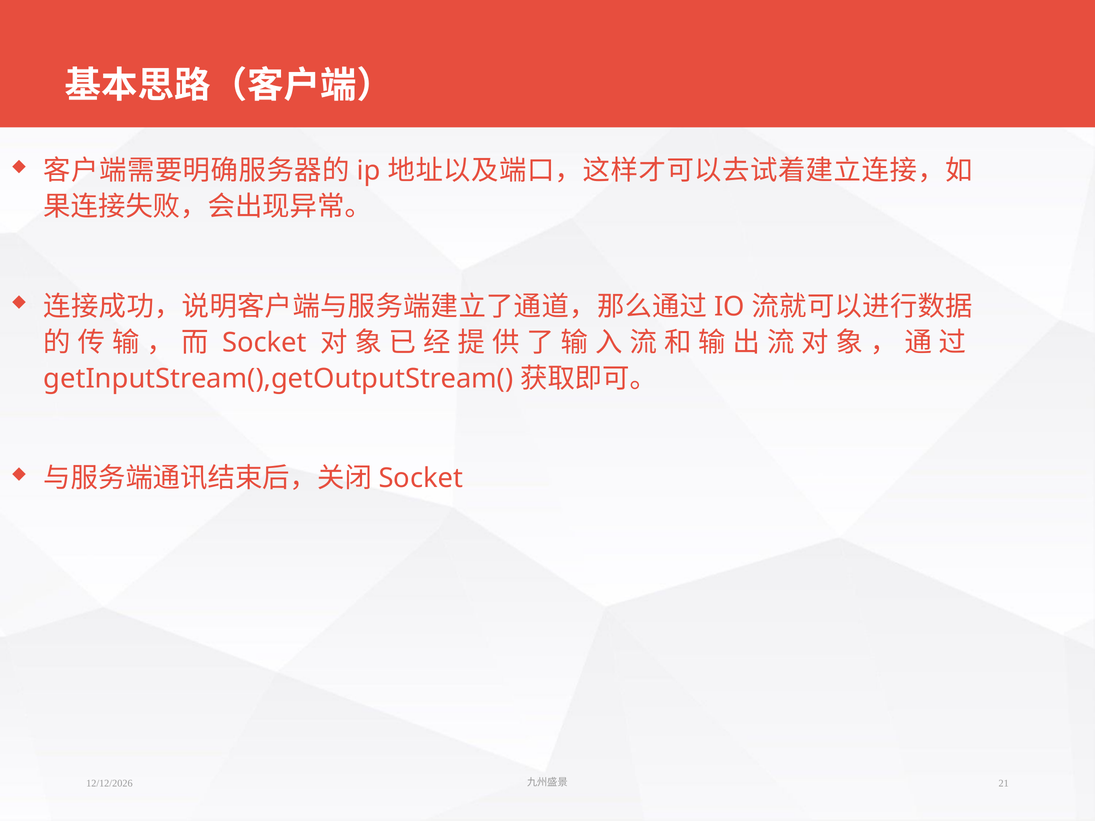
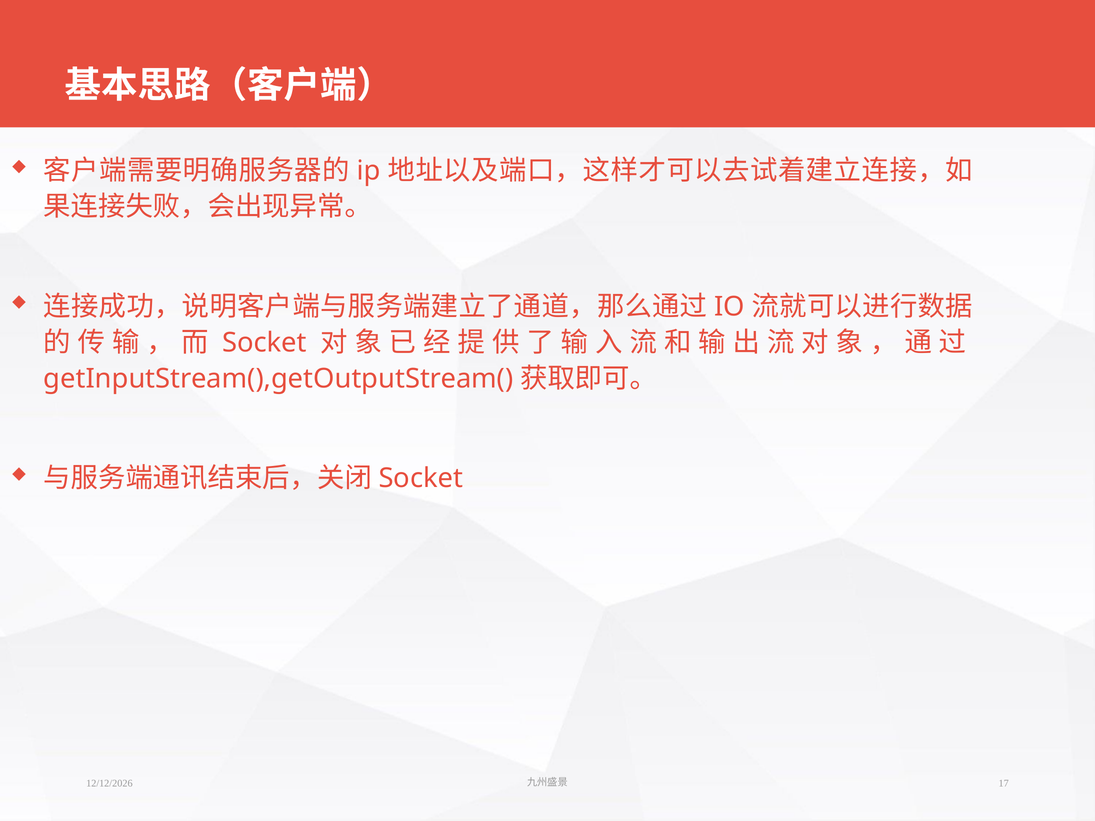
21: 21 -> 17
